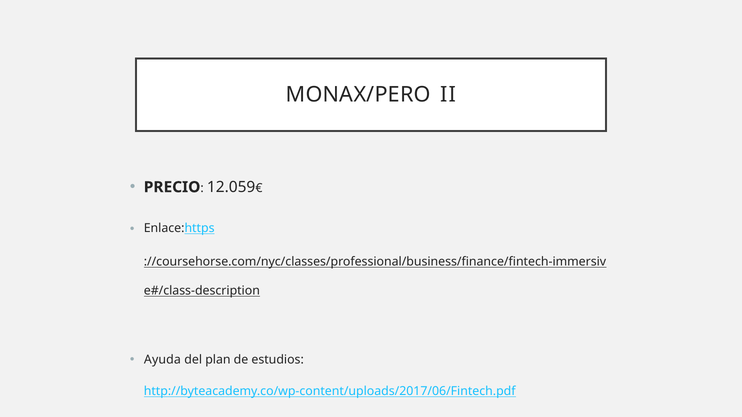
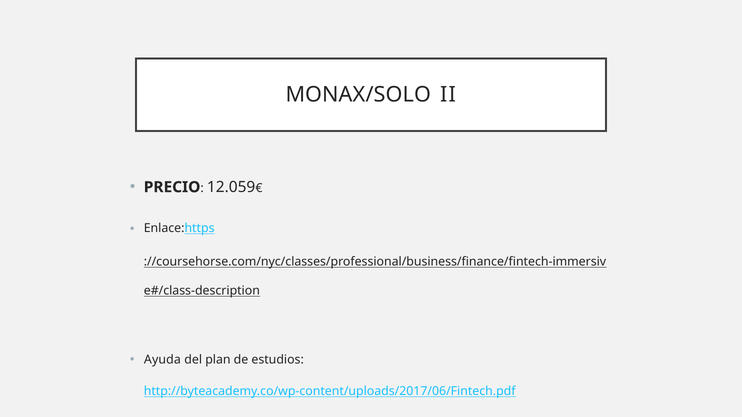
MONAX/PERO: MONAX/PERO -> MONAX/SOLO
